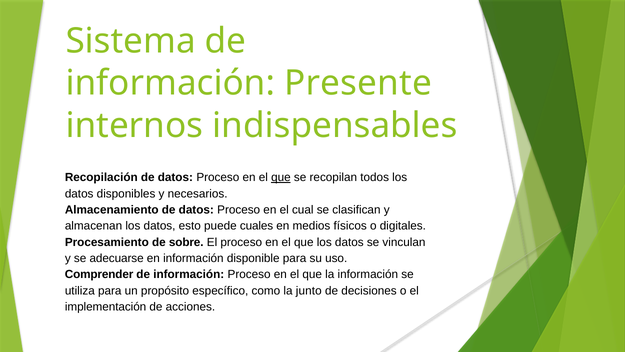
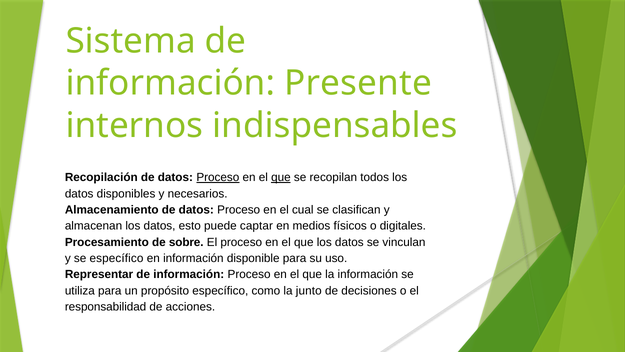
Proceso at (218, 177) underline: none -> present
cuales: cuales -> captar
se adecuarse: adecuarse -> específico
Comprender: Comprender -> Representar
implementación: implementación -> responsabilidad
